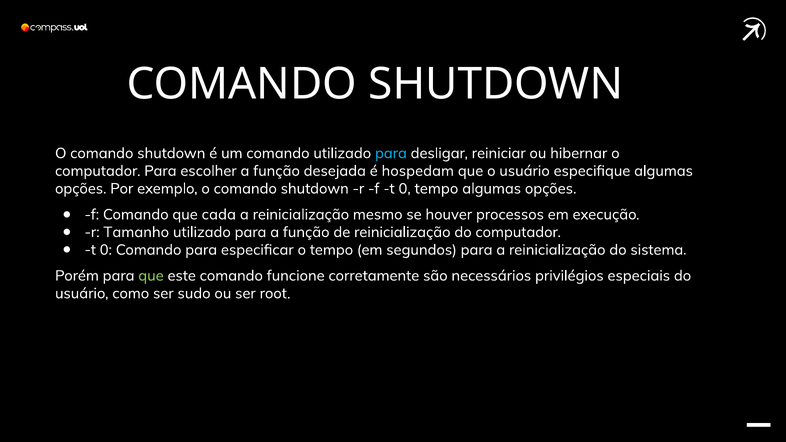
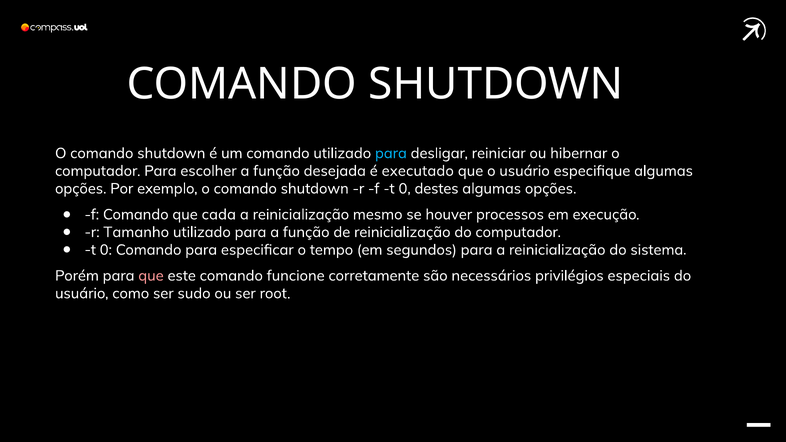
hospedam: hospedam -> executado
0 tempo: tempo -> destes
que at (151, 276) colour: light green -> pink
